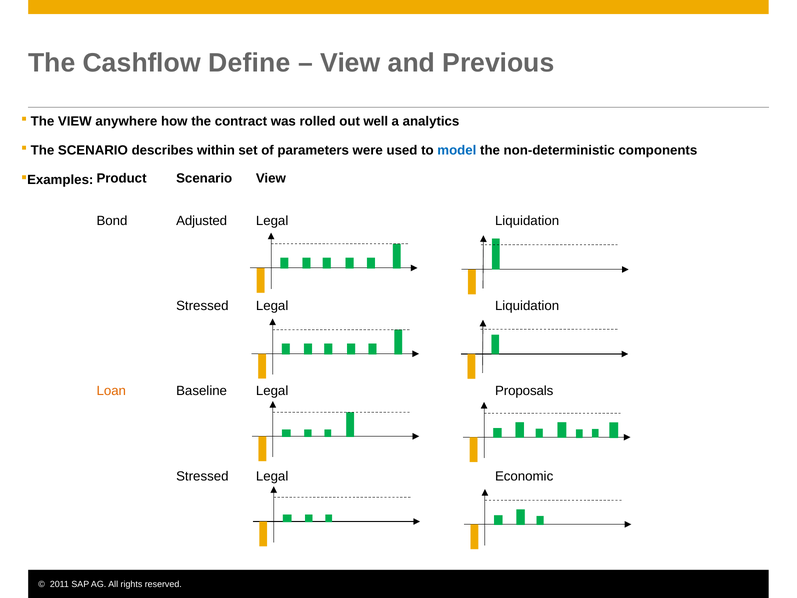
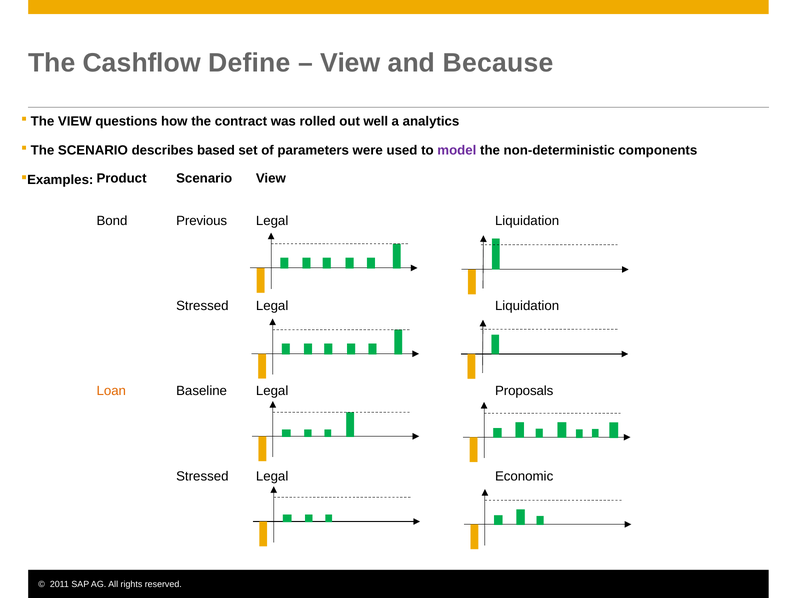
Previous: Previous -> Because
anywhere: anywhere -> questions
within: within -> based
model colour: blue -> purple
Adjusted: Adjusted -> Previous
